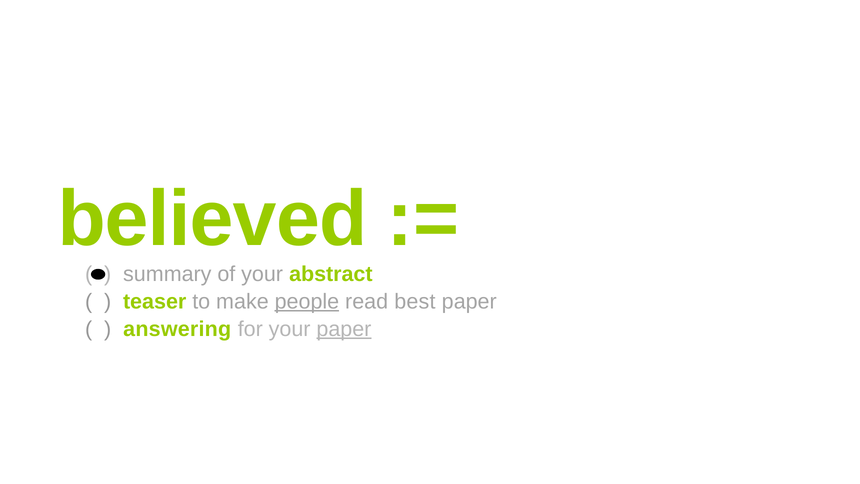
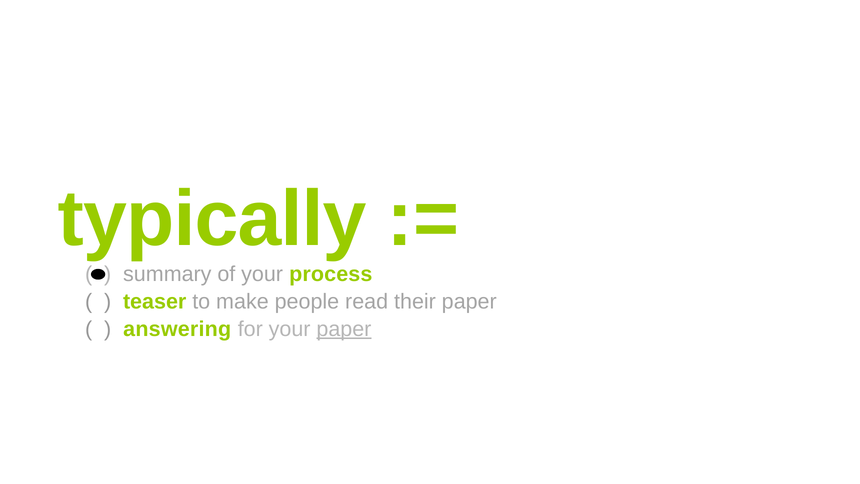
believed: believed -> typically
abstract: abstract -> process
people underline: present -> none
best: best -> their
